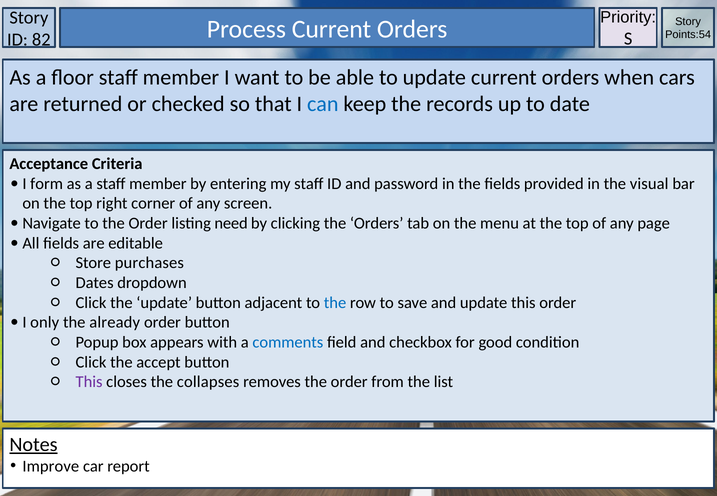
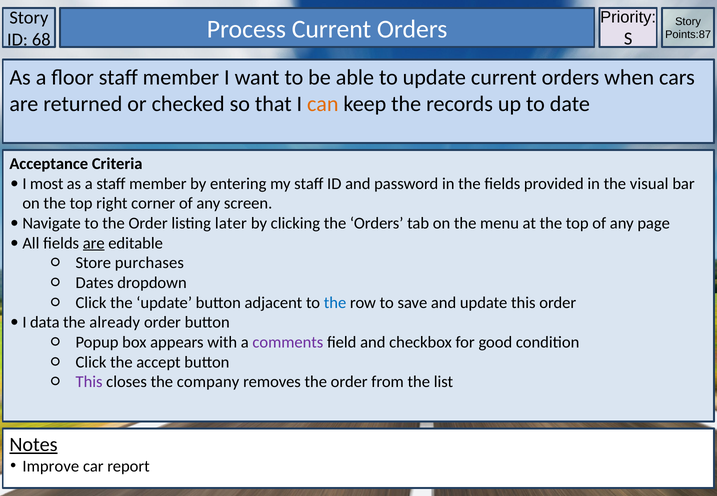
Points:54: Points:54 -> Points:87
82: 82 -> 68
can colour: blue -> orange
form: form -> most
need: need -> later
are at (94, 243) underline: none -> present
only: only -> data
comments colour: blue -> purple
collapses: collapses -> company
